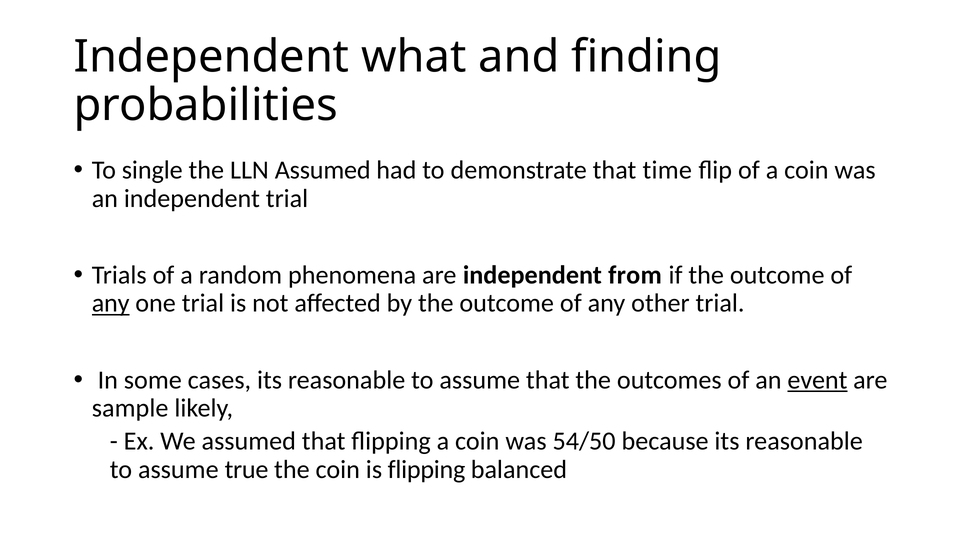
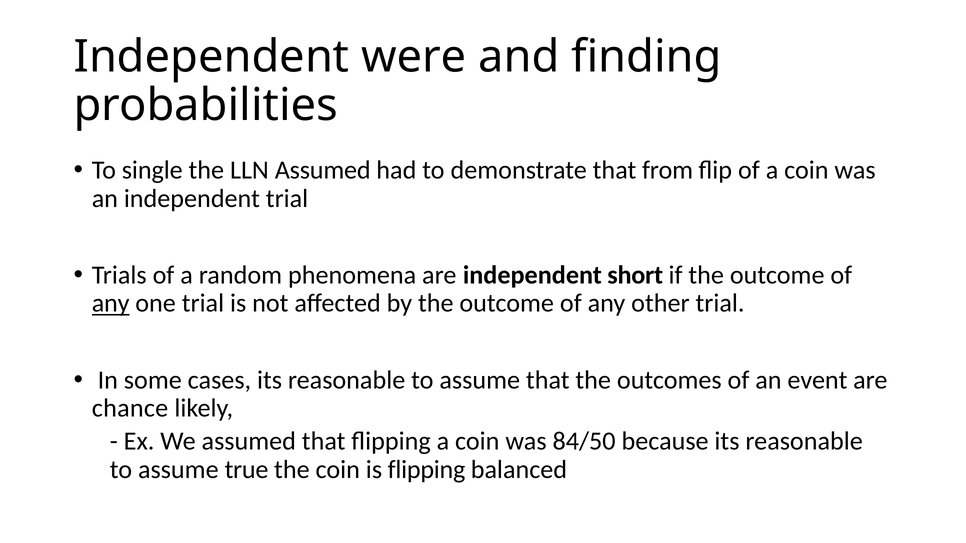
what: what -> were
time: time -> from
from: from -> short
event underline: present -> none
sample: sample -> chance
54/50: 54/50 -> 84/50
